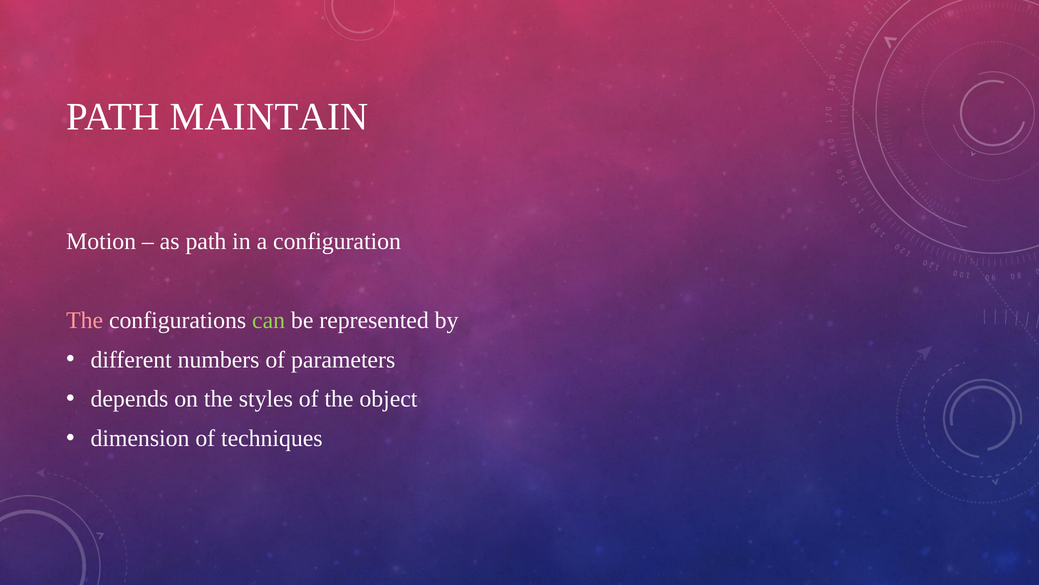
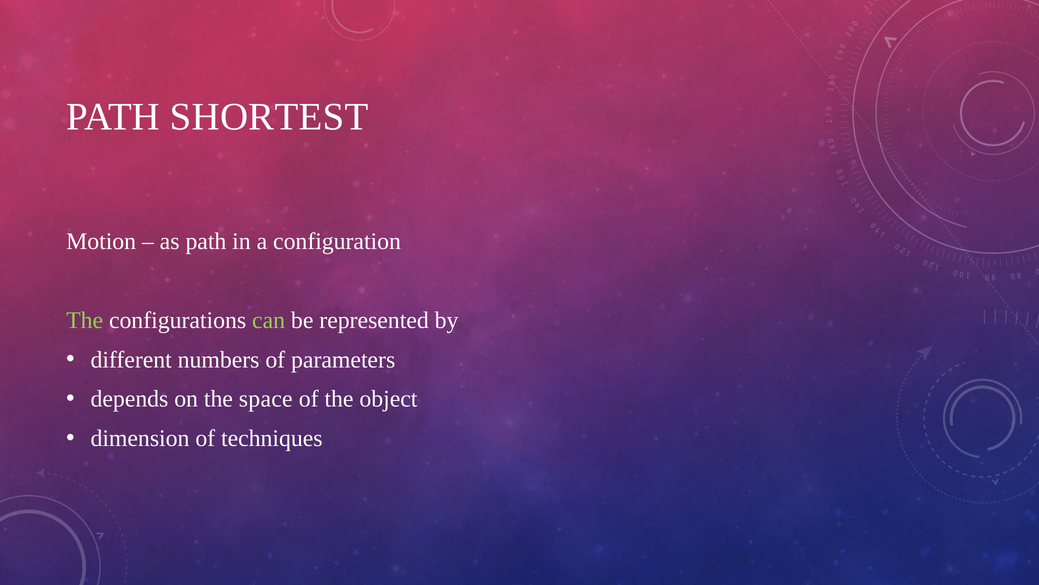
MAINTAIN: MAINTAIN -> SHORTEST
The at (85, 320) colour: pink -> light green
styles: styles -> space
